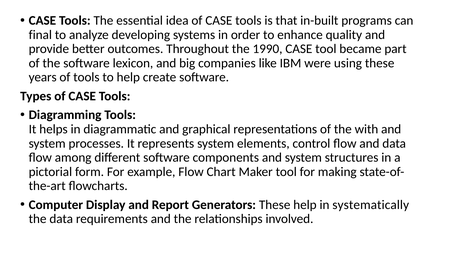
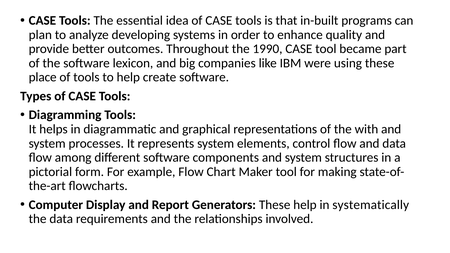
final: final -> plan
years: years -> place
